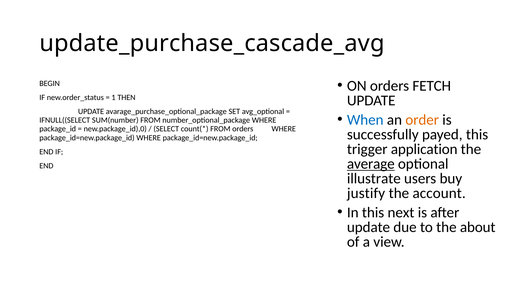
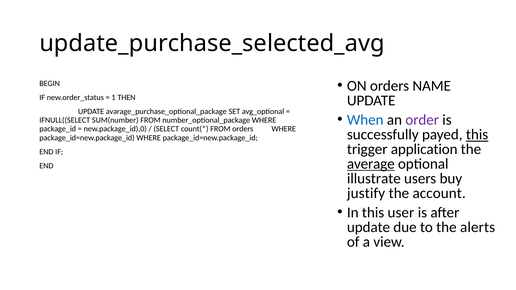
update_purchase_cascade_avg: update_purchase_cascade_avg -> update_purchase_selected_avg
FETCH: FETCH -> NAME
order colour: orange -> purple
this at (477, 135) underline: none -> present
next: next -> user
about: about -> alerts
